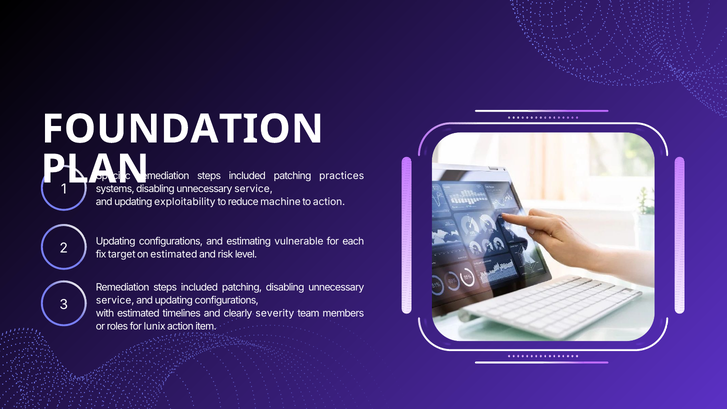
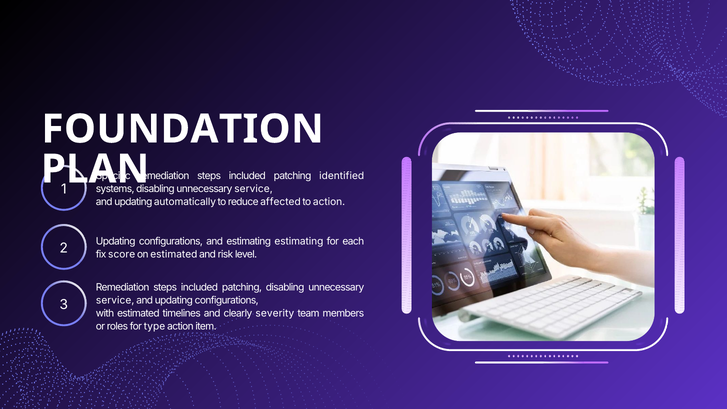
practices: practices -> identified
exploitability: exploitability -> automatically
machine: machine -> affected
estimating vulnerable: vulnerable -> estimating
target: target -> score
lunix: lunix -> type
